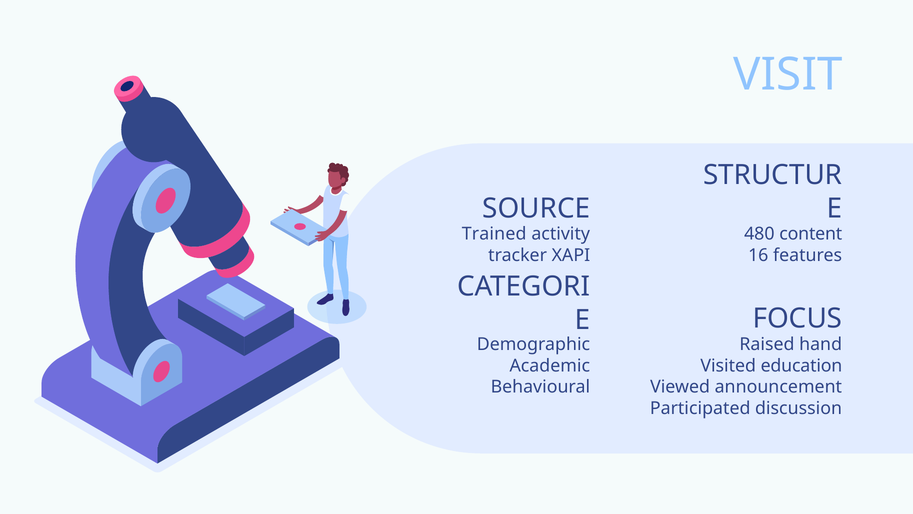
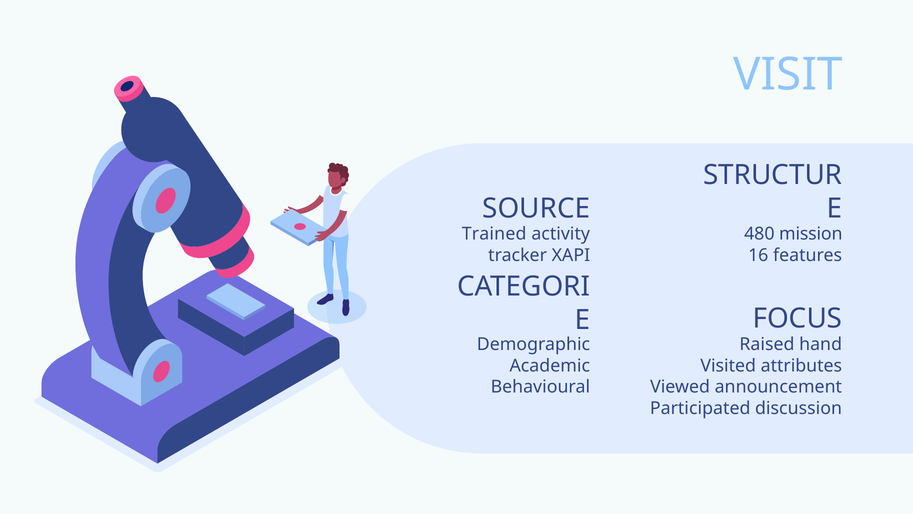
content: content -> mission
education: education -> attributes
